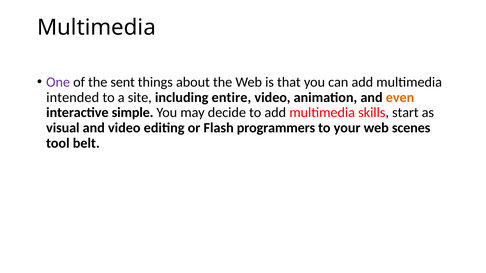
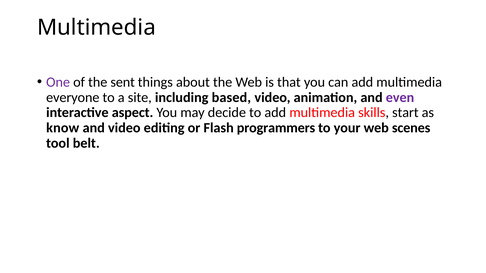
intended: intended -> everyone
entire: entire -> based
even colour: orange -> purple
simple: simple -> aspect
visual: visual -> know
